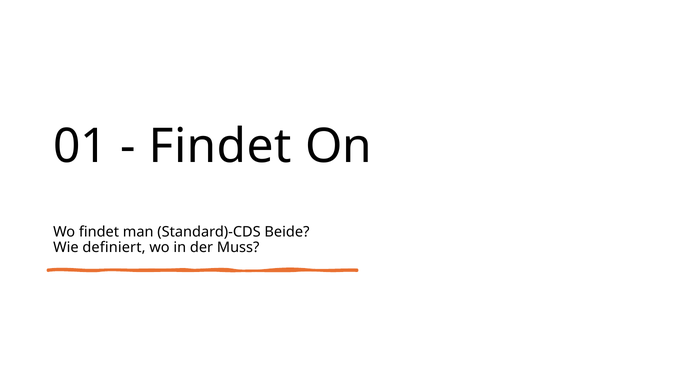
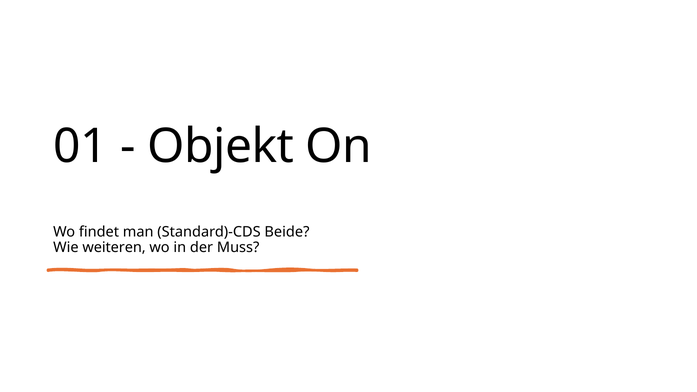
Findet at (220, 146): Findet -> Objekt
definiert: definiert -> weiteren
